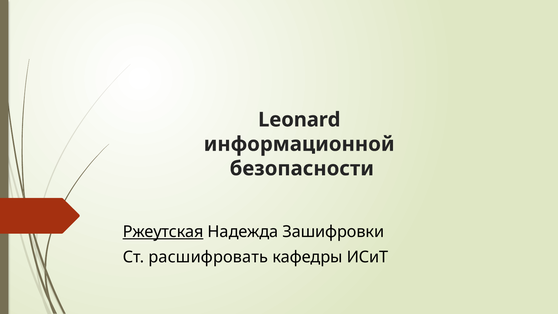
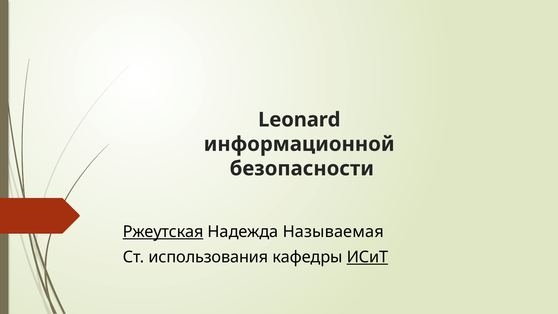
Зашифровки: Зашифровки -> Называемая
расшифровать: расшифровать -> использования
ИСиТ underline: none -> present
